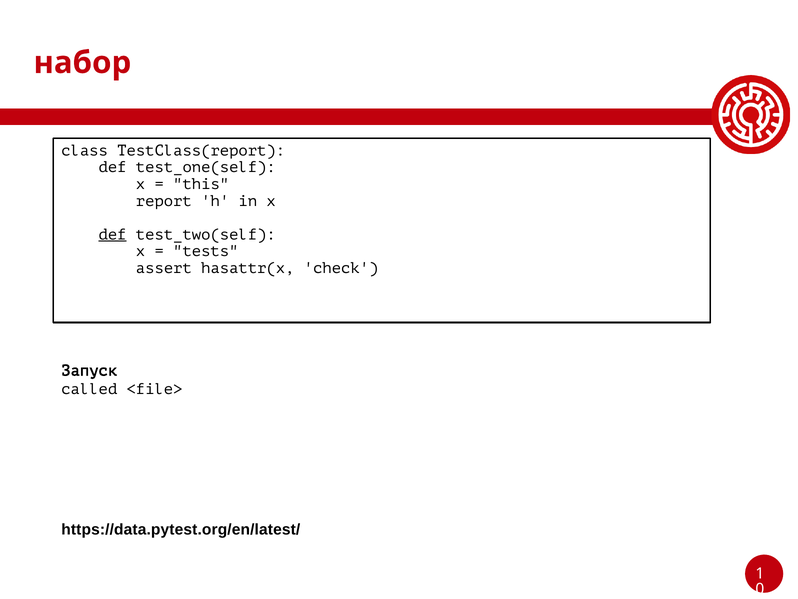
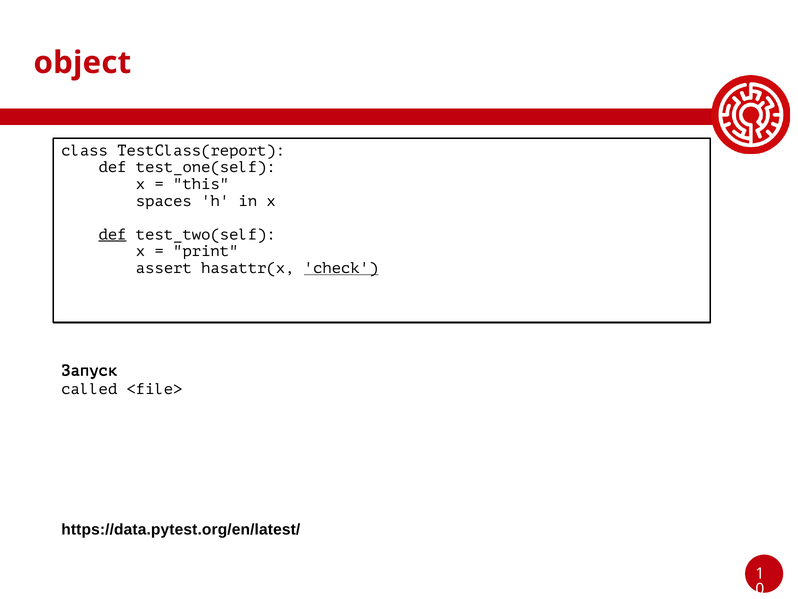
набор: набор -> object
report: report -> spaces
tests: tests -> print
check underline: none -> present
